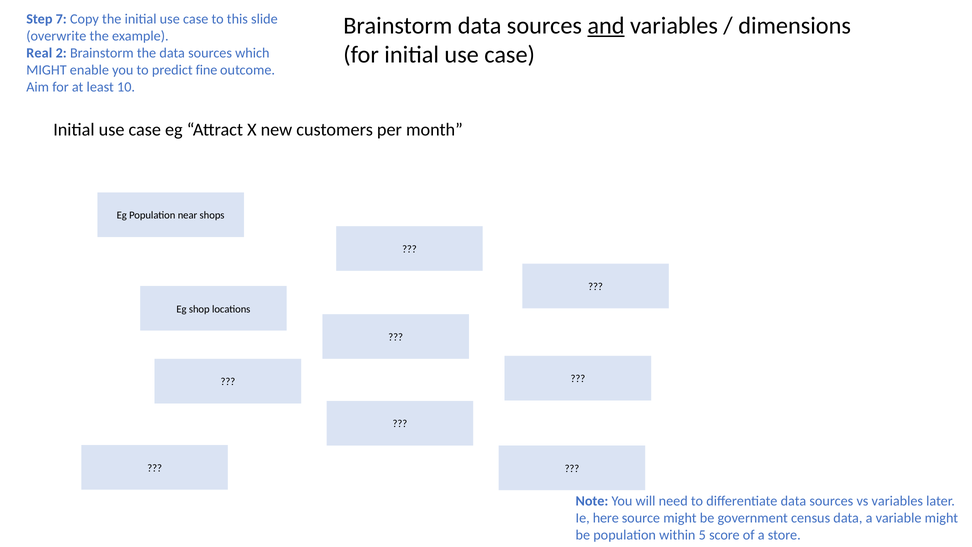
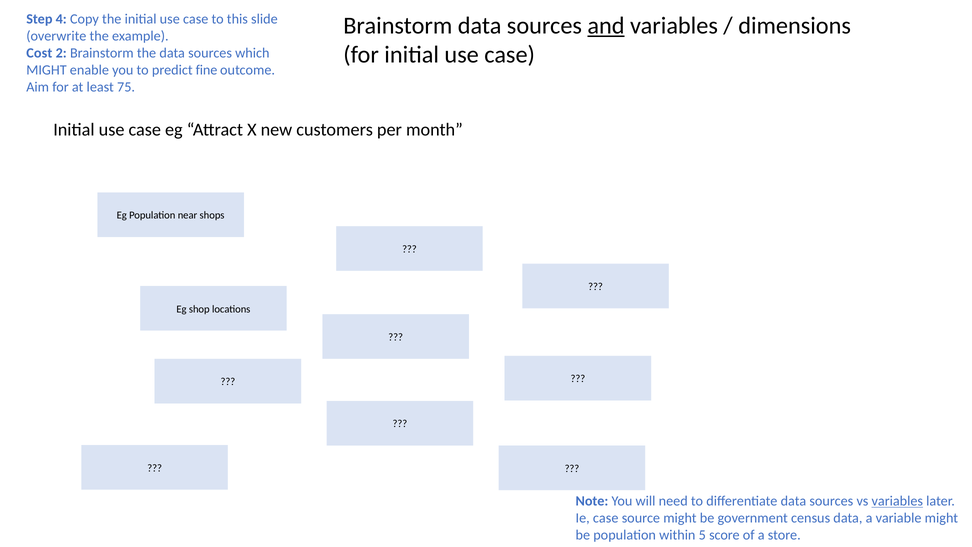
7: 7 -> 4
Real: Real -> Cost
10: 10 -> 75
variables at (897, 501) underline: none -> present
Ie here: here -> case
